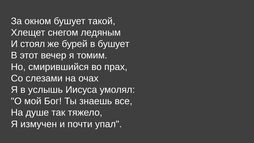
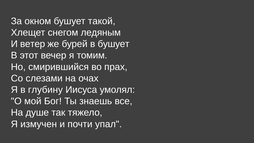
стоял: стоял -> ветер
услышь: услышь -> глубину
